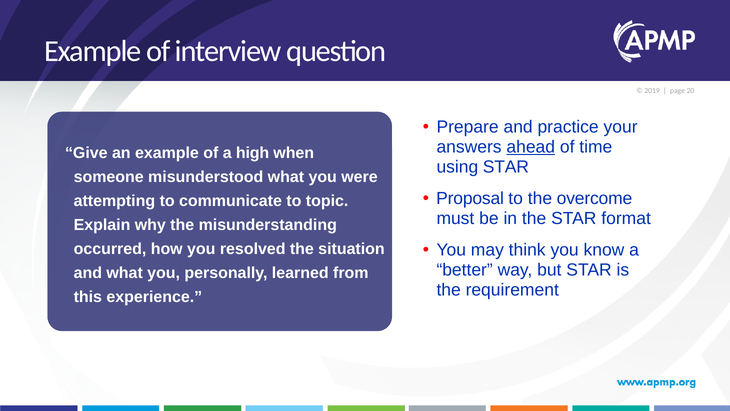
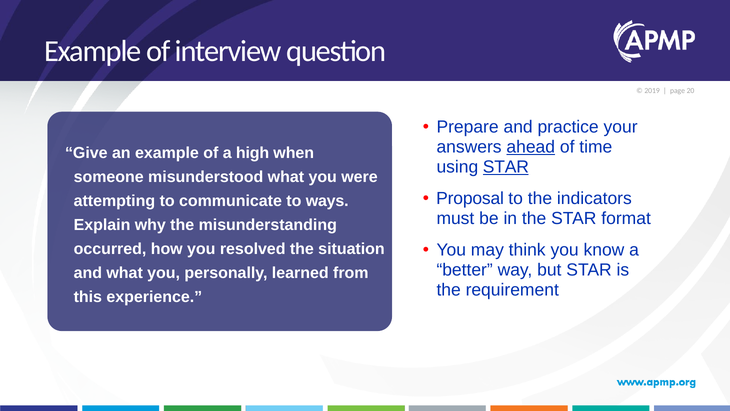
STAR at (506, 167) underline: none -> present
overcome: overcome -> indicators
topic: topic -> ways
